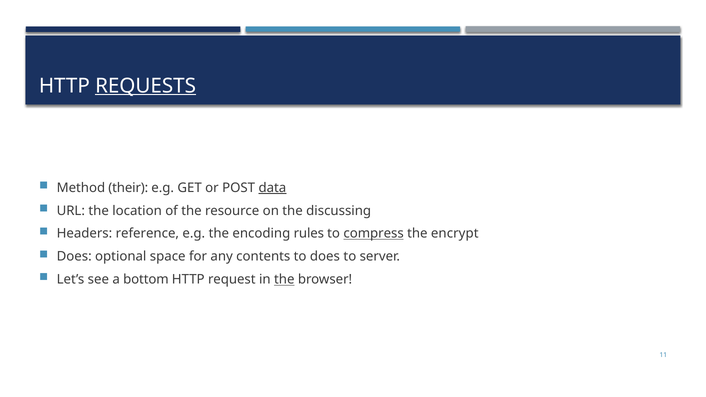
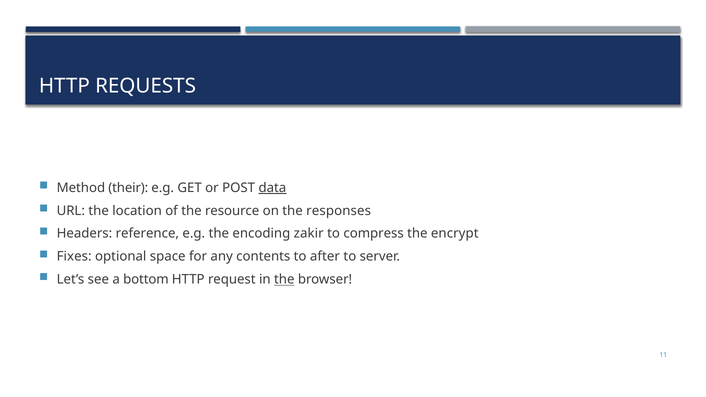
REQUESTS underline: present -> none
discussing: discussing -> responses
rules: rules -> zakir
compress underline: present -> none
Does at (74, 257): Does -> Fixes
to does: does -> after
